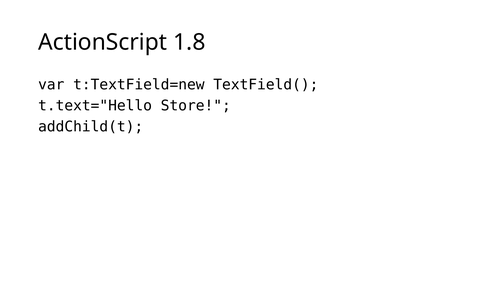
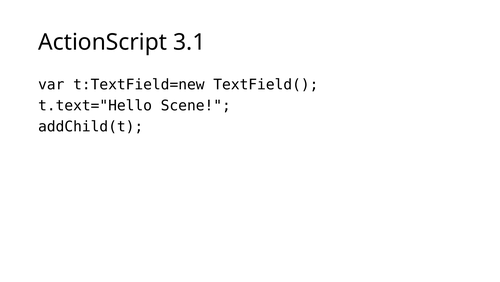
1.8: 1.8 -> 3.1
Store: Store -> Scene
